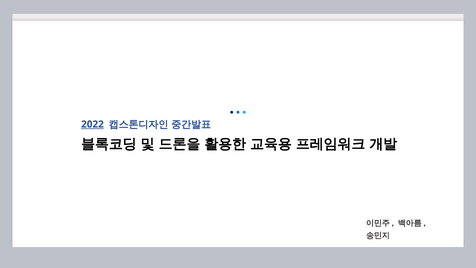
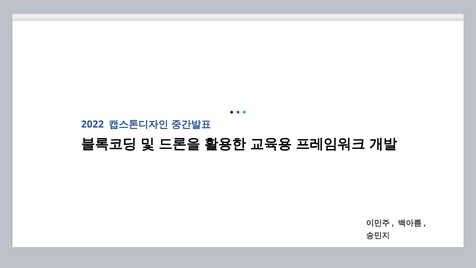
2022 underline: present -> none
